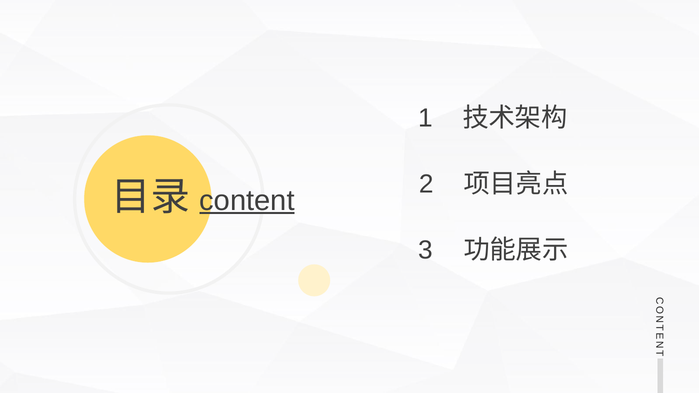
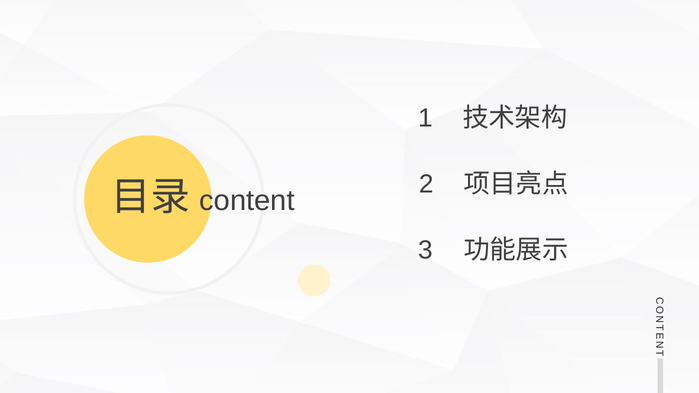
content underline: present -> none
